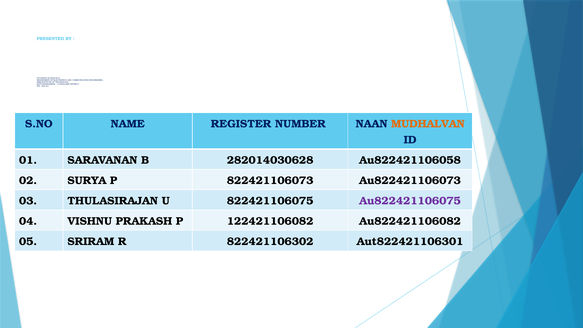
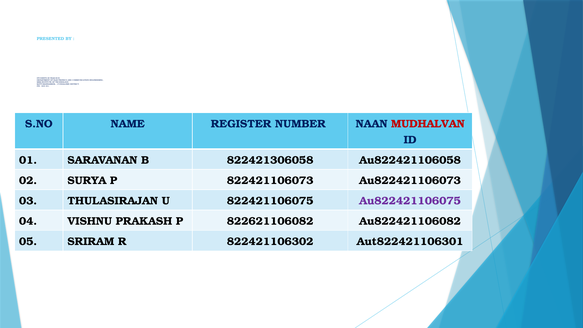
MUDHALVAN colour: orange -> red
282014030628: 282014030628 -> 822421306058
122421106082: 122421106082 -> 822621106082
